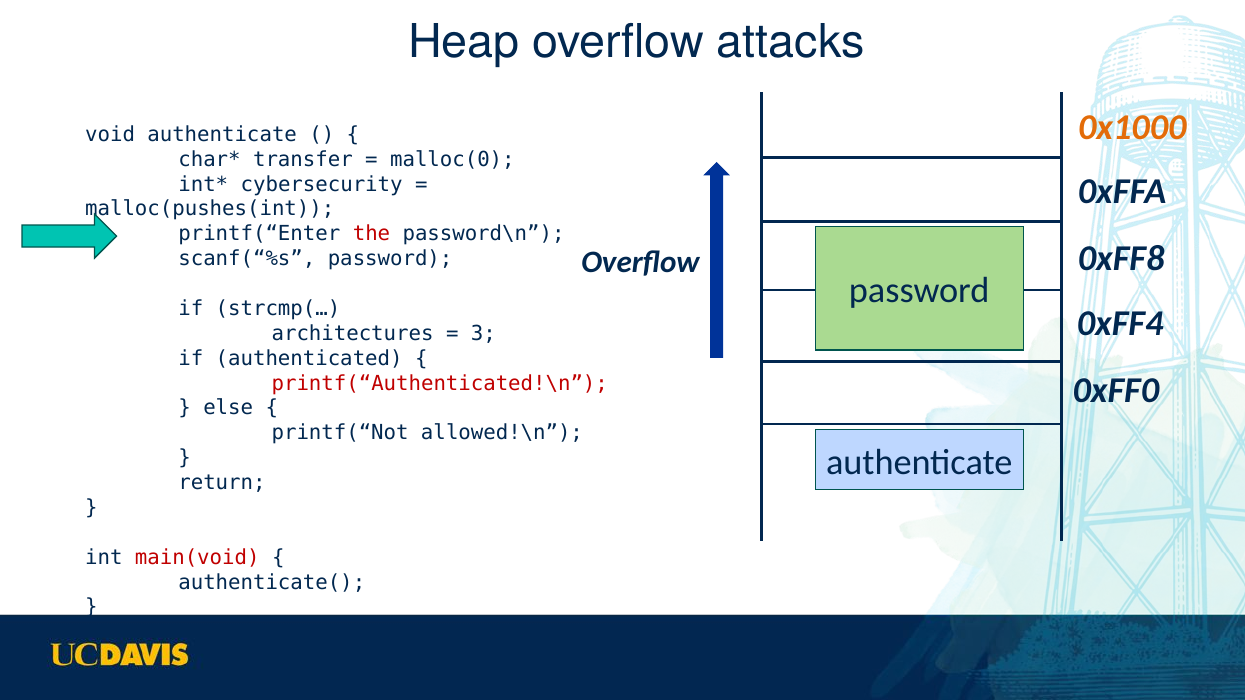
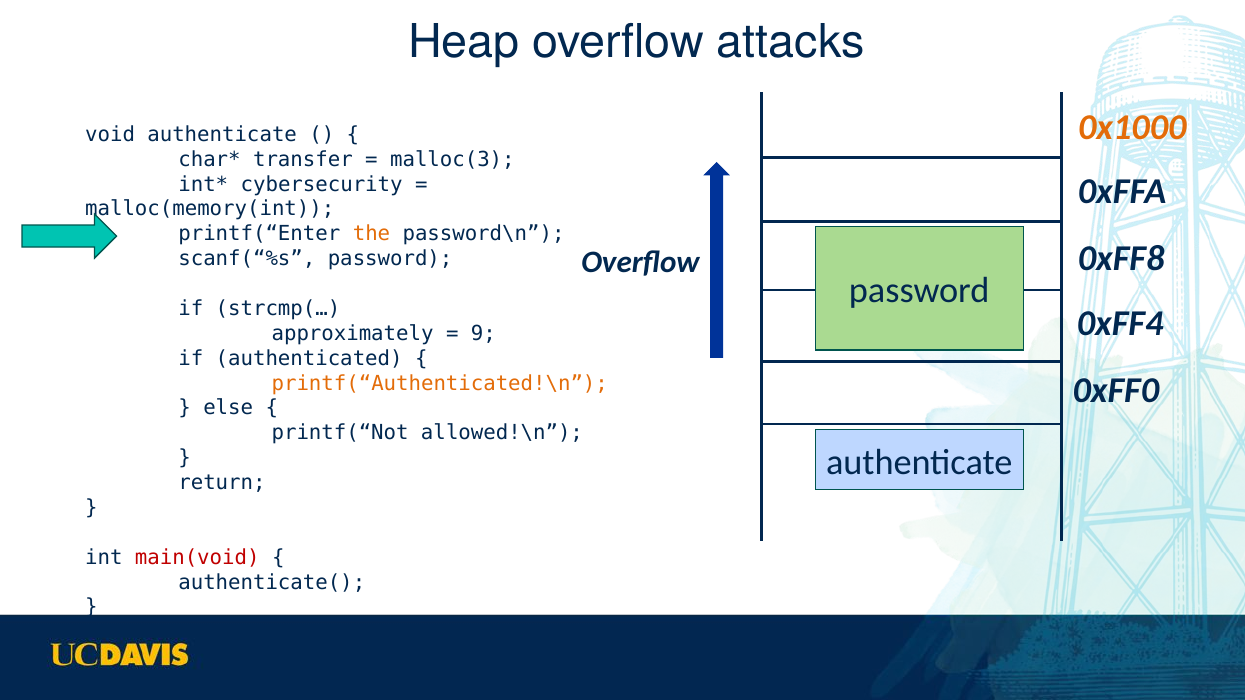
malloc(0: malloc(0 -> malloc(3
malloc(pushes(int: malloc(pushes(int -> malloc(memory(int
the colour: red -> orange
architectures: architectures -> approximately
3: 3 -> 9
printf(“Authenticated!\n colour: red -> orange
